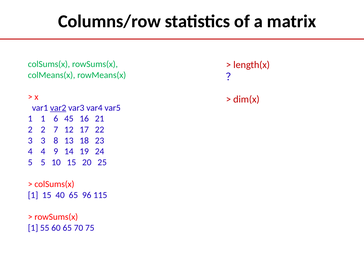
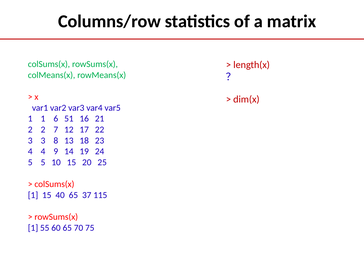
var2 underline: present -> none
45: 45 -> 51
96: 96 -> 37
